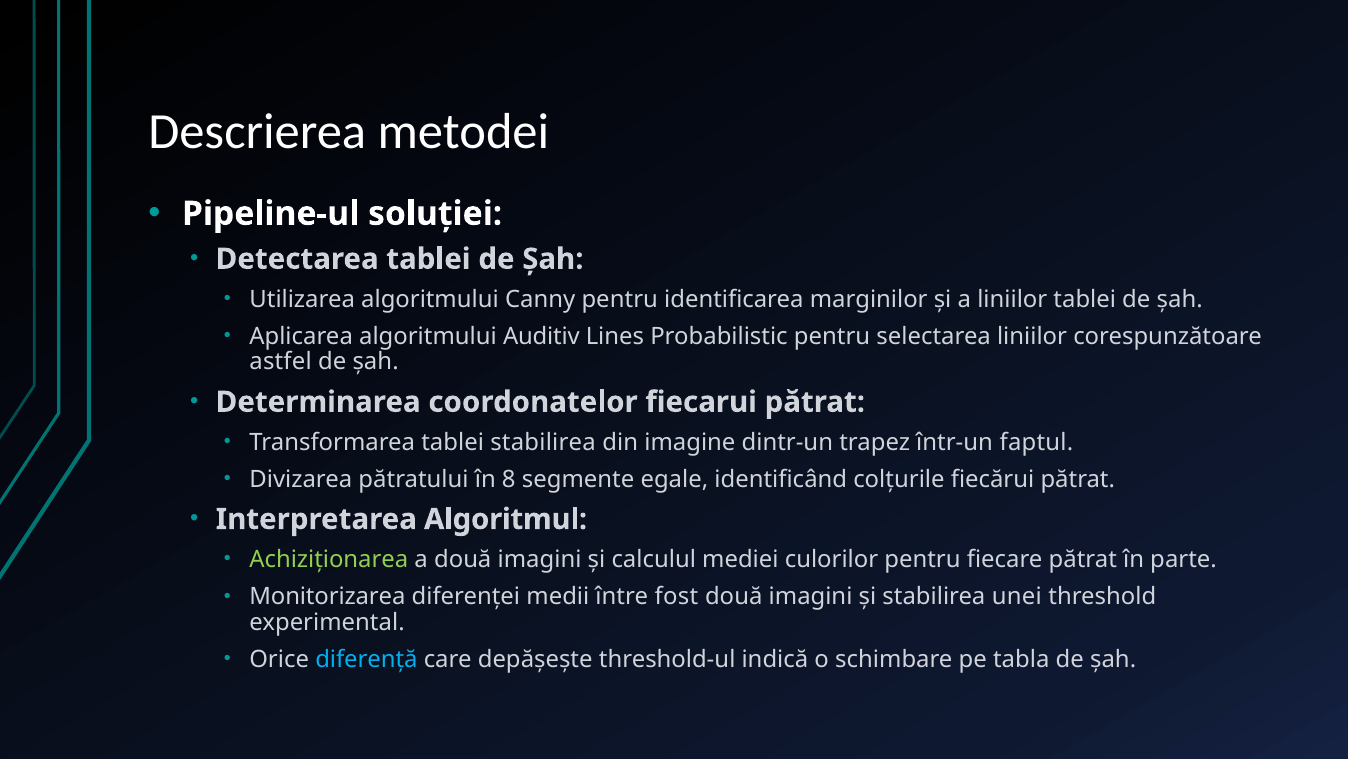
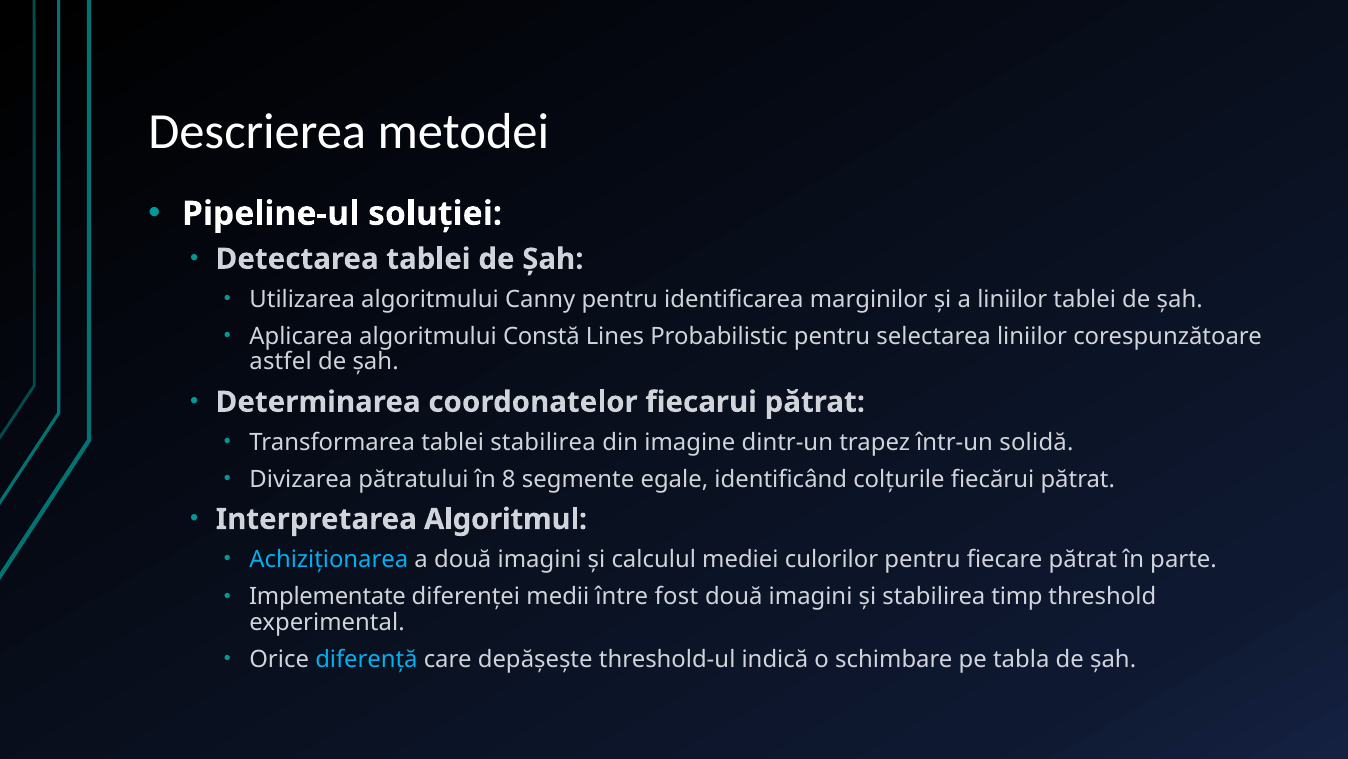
Auditiv: Auditiv -> Constă
faptul: faptul -> solidă
Achiziționarea colour: light green -> light blue
Monitorizarea: Monitorizarea -> Implementate
unei: unei -> timp
